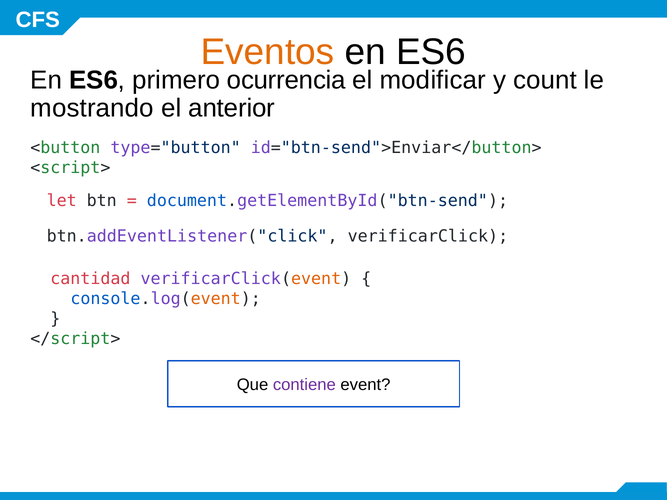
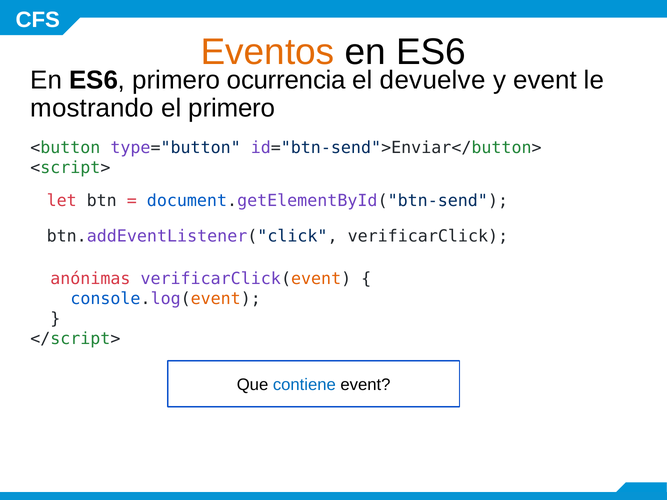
modificar: modificar -> devuelve
y count: count -> event
el anterior: anterior -> primero
cantidad: cantidad -> anónimas
contiene colour: purple -> blue
